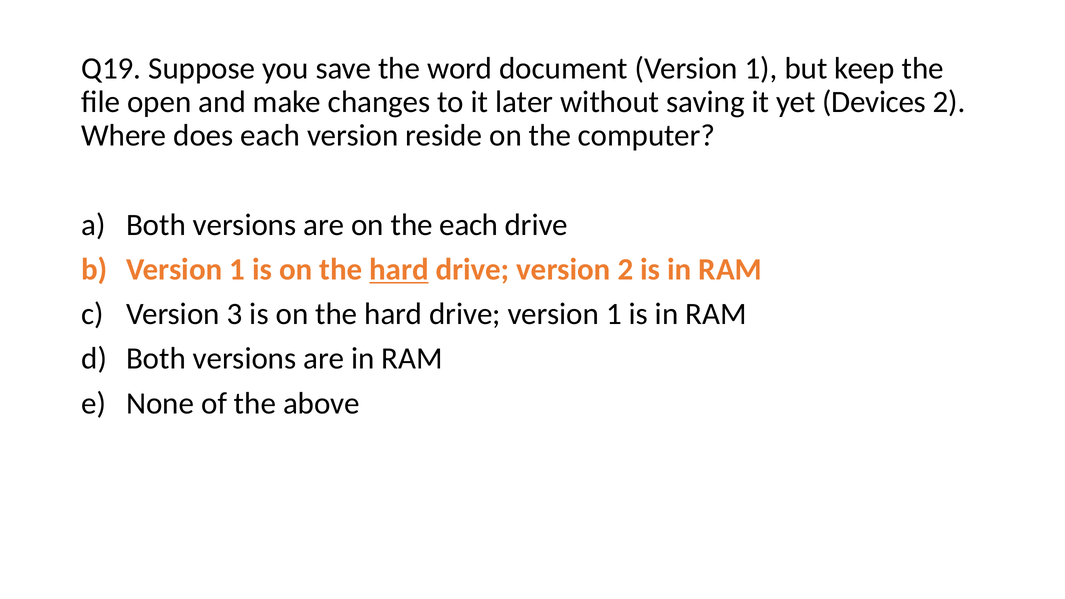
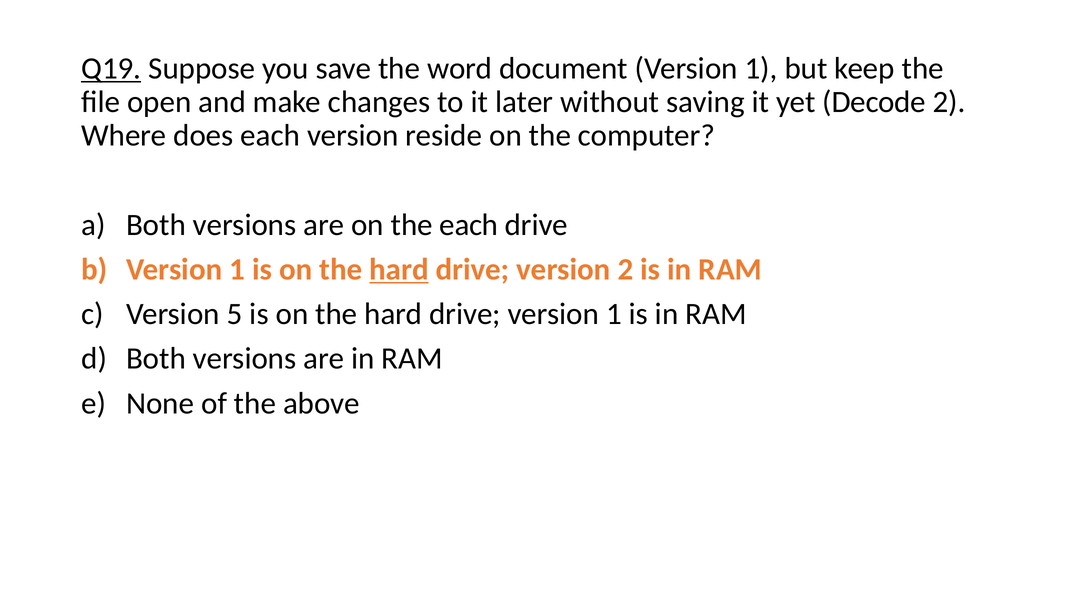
Q19 underline: none -> present
Devices: Devices -> Decode
3: 3 -> 5
